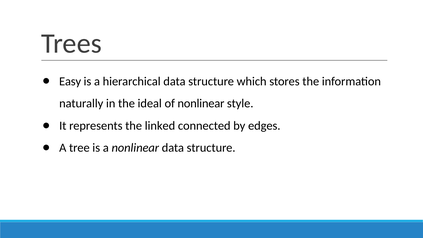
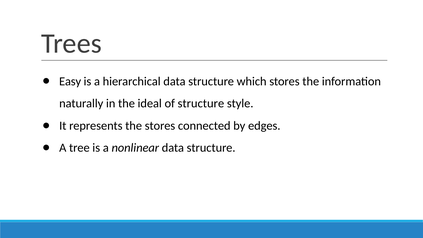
of nonlinear: nonlinear -> structure
the linked: linked -> stores
